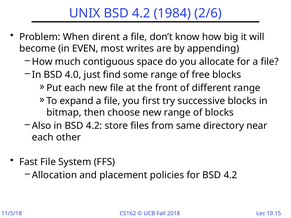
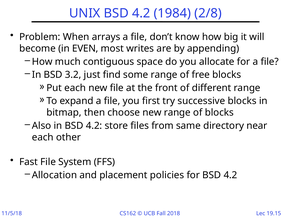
2/6: 2/6 -> 2/8
dirent: dirent -> arrays
4.0: 4.0 -> 3.2
